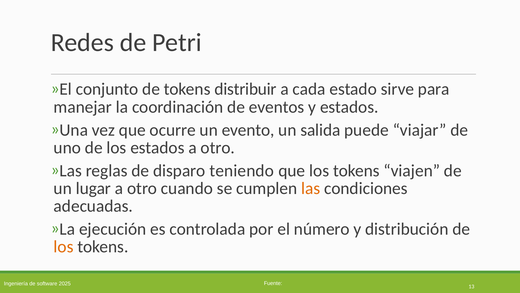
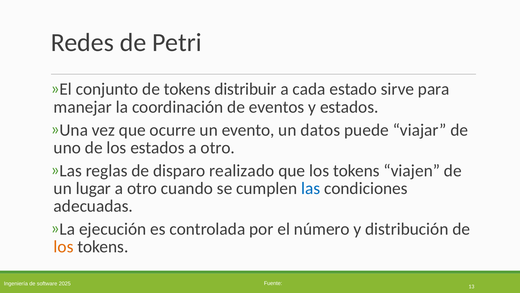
salida: salida -> datos
teniendo: teniendo -> realizado
las colour: orange -> blue
